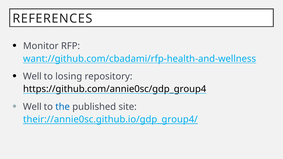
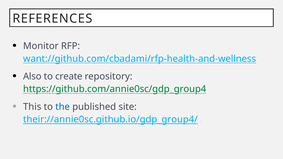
Well at (32, 76): Well -> Also
losing: losing -> create
https://github.com/annie0sc/gdp_group4 colour: black -> green
Well at (32, 107): Well -> This
